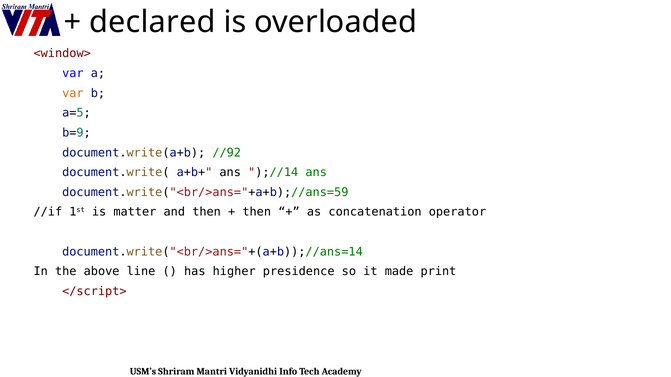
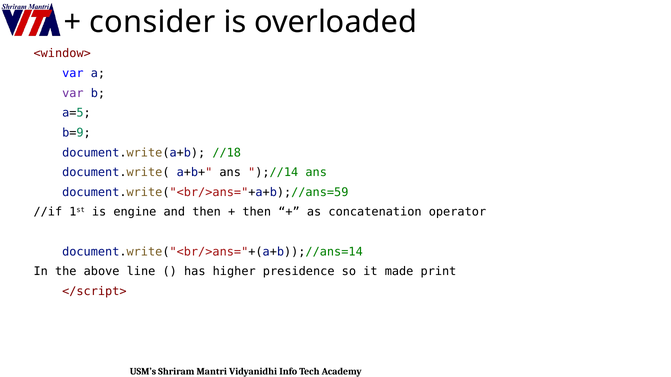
declared: declared -> consider
var at (73, 93) colour: orange -> purple
//92: //92 -> //18
matter: matter -> engine
